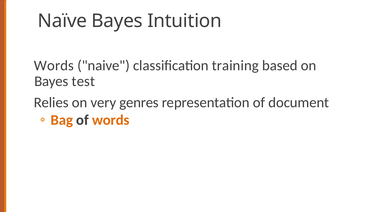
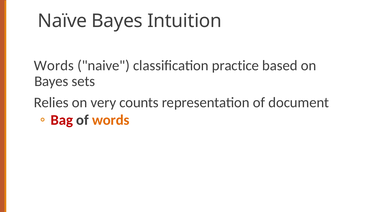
training: training -> practice
test: test -> sets
genres: genres -> counts
Bag colour: orange -> red
